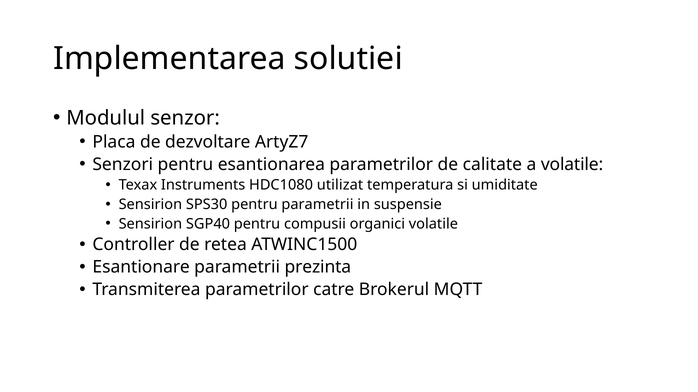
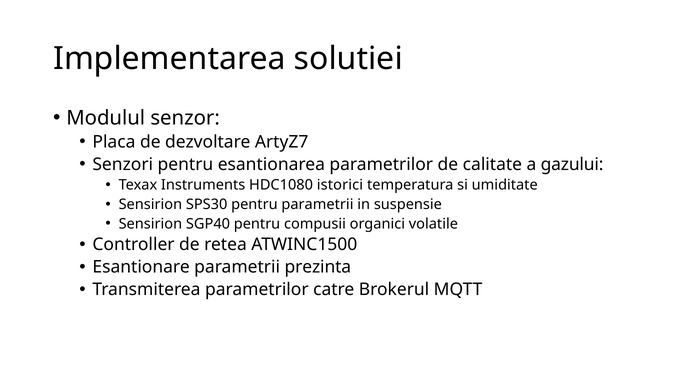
a volatile: volatile -> gazului
utilizat: utilizat -> istorici
